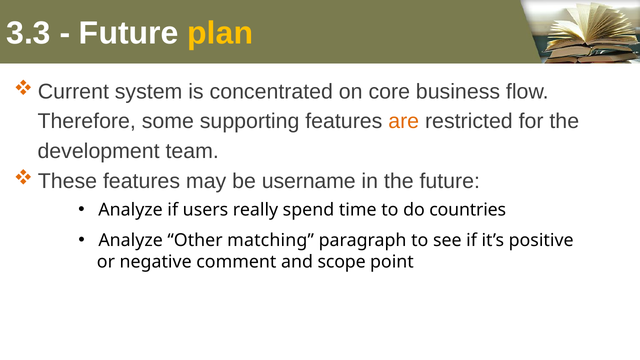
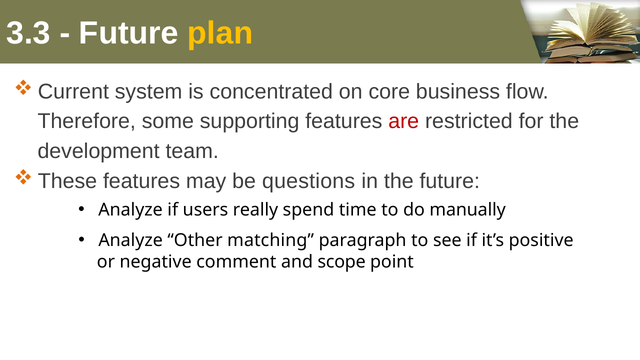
are colour: orange -> red
username: username -> questions
countries: countries -> manually
